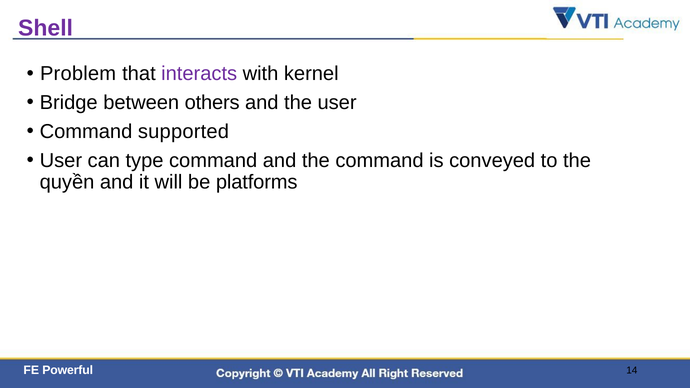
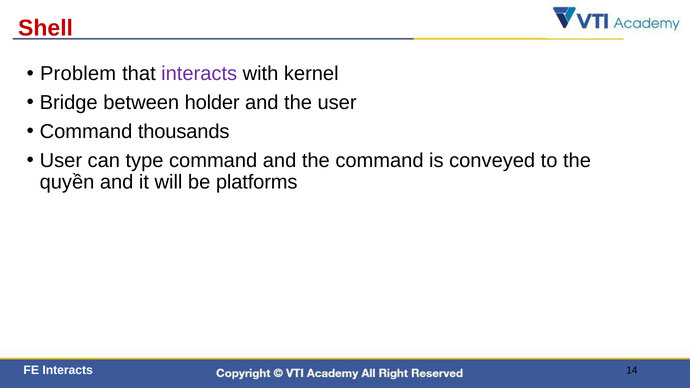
Shell colour: purple -> red
others: others -> holder
supported: supported -> thousands
Powerful at (68, 370): Powerful -> Interacts
